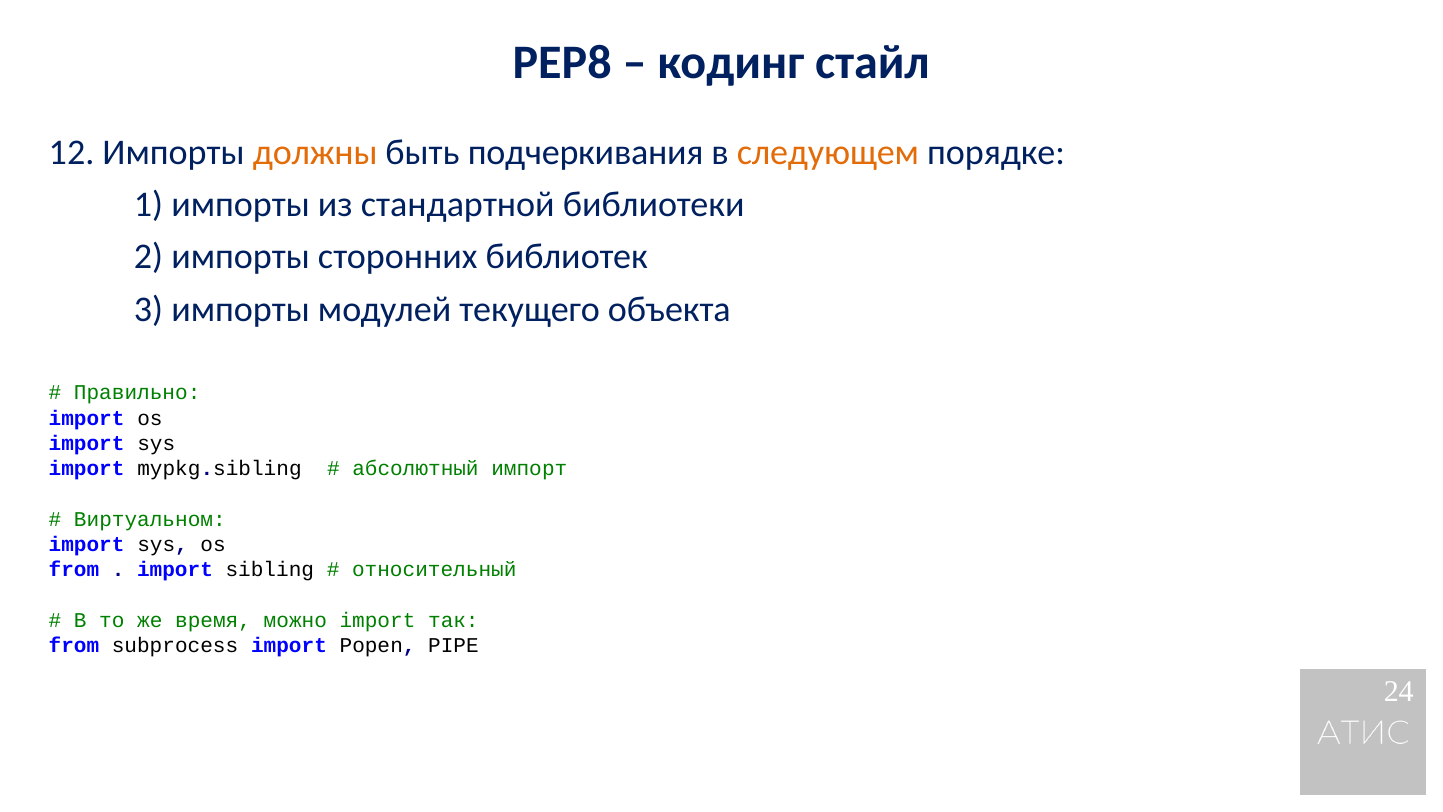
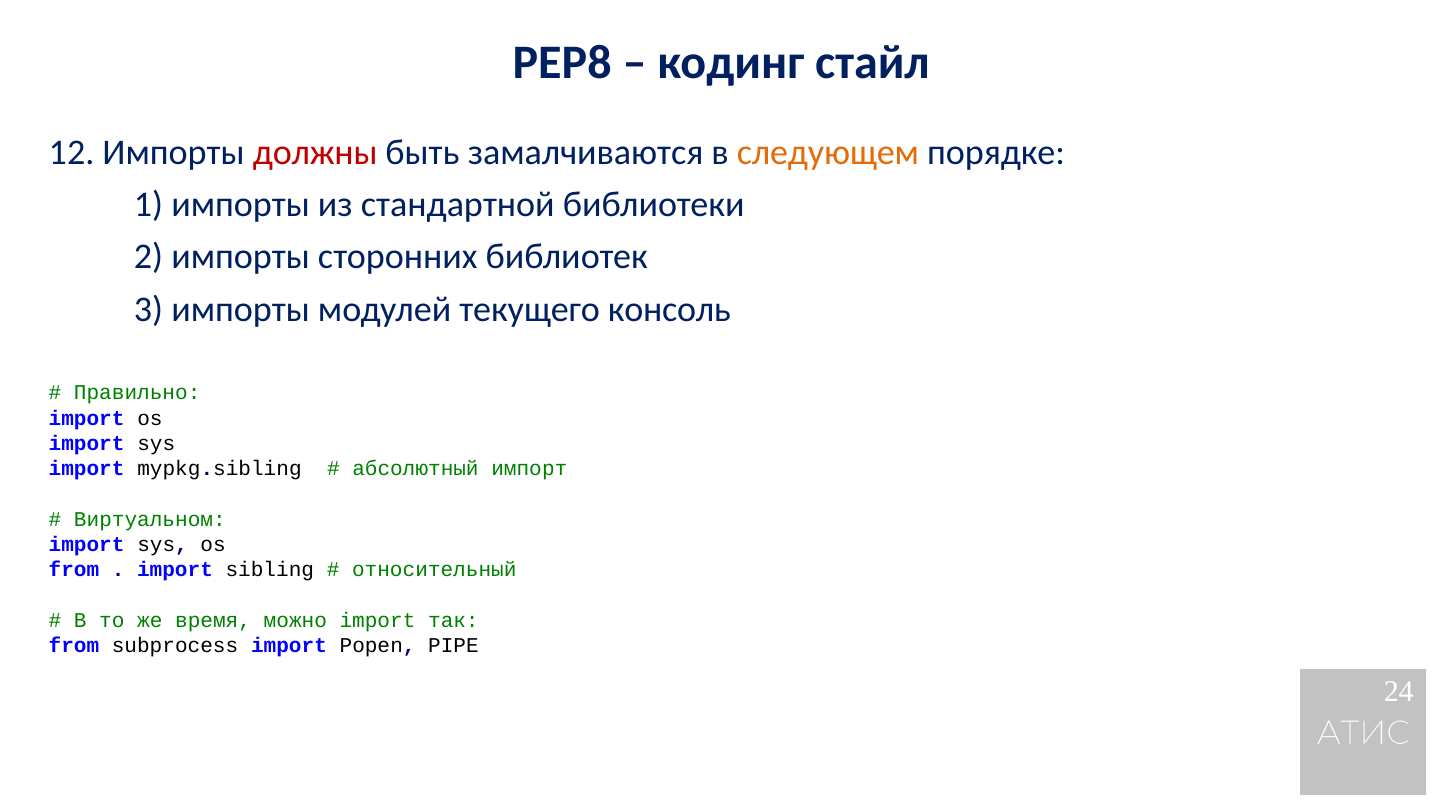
должны colour: orange -> red
подчеркивания: подчеркивания -> замалчиваются
объекта: объекта -> консоль
